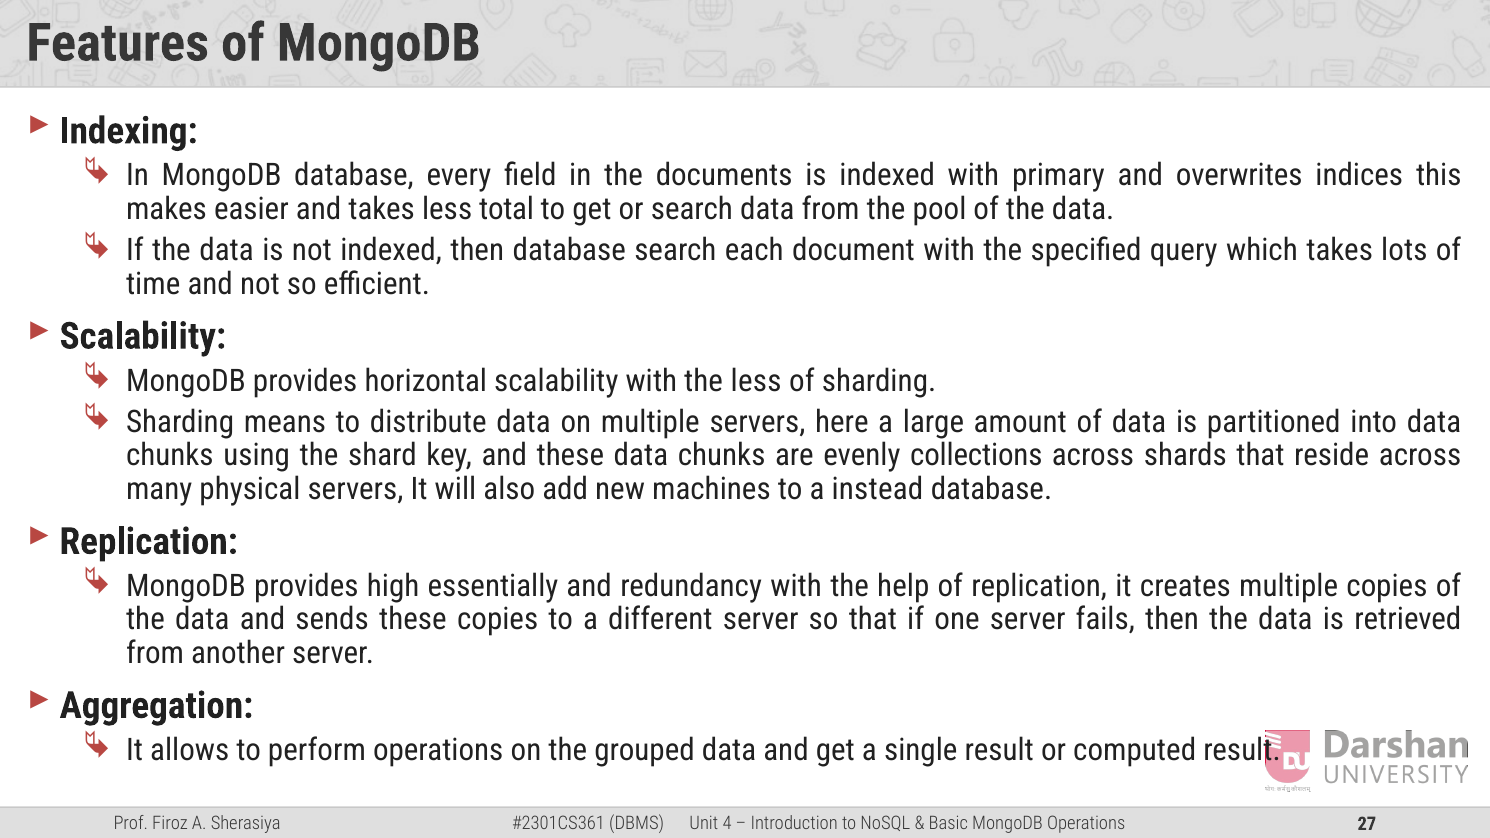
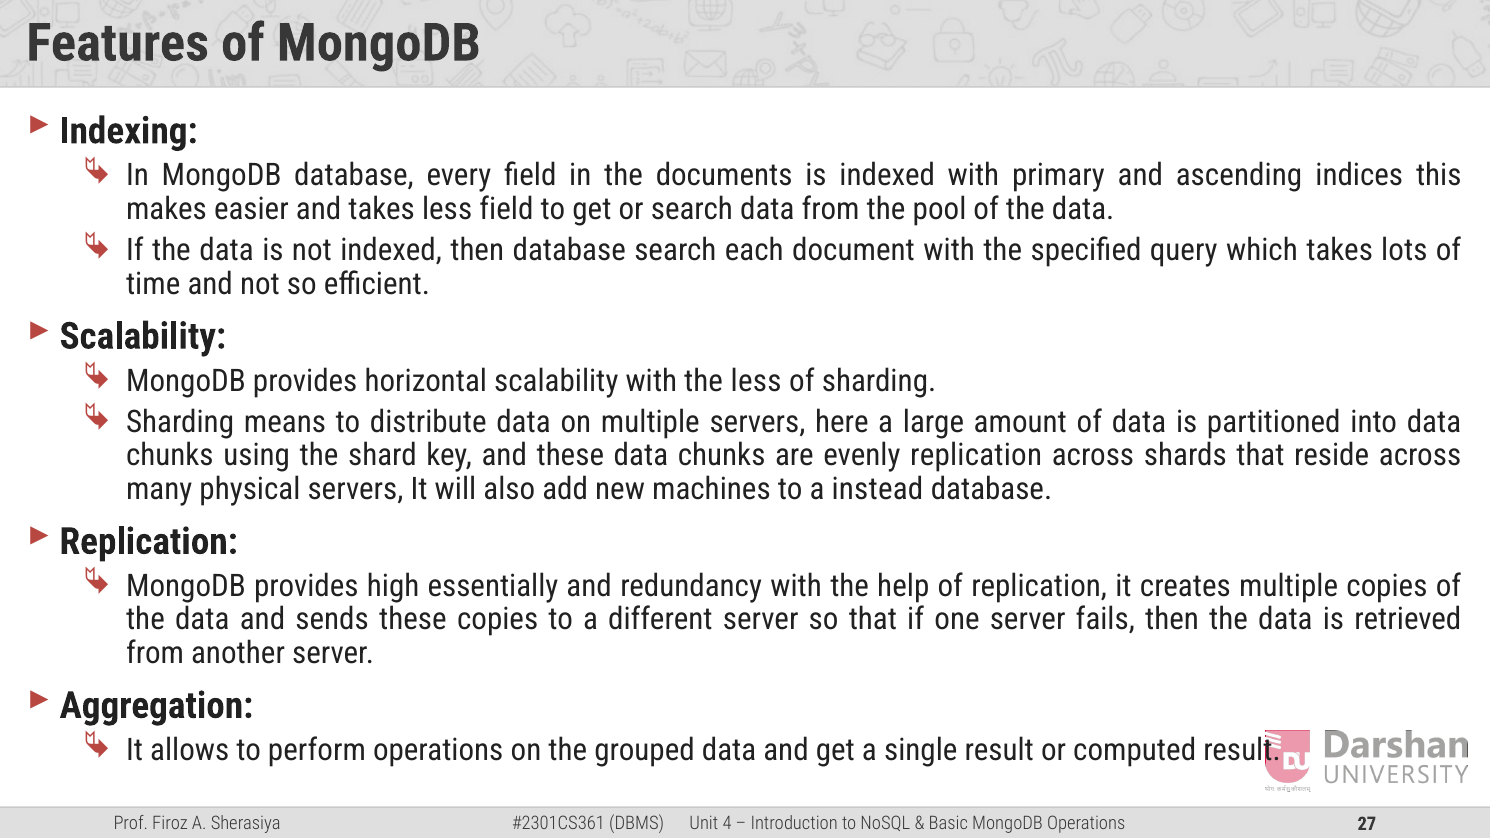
overwrites: overwrites -> ascending
less total: total -> field
evenly collections: collections -> replication
